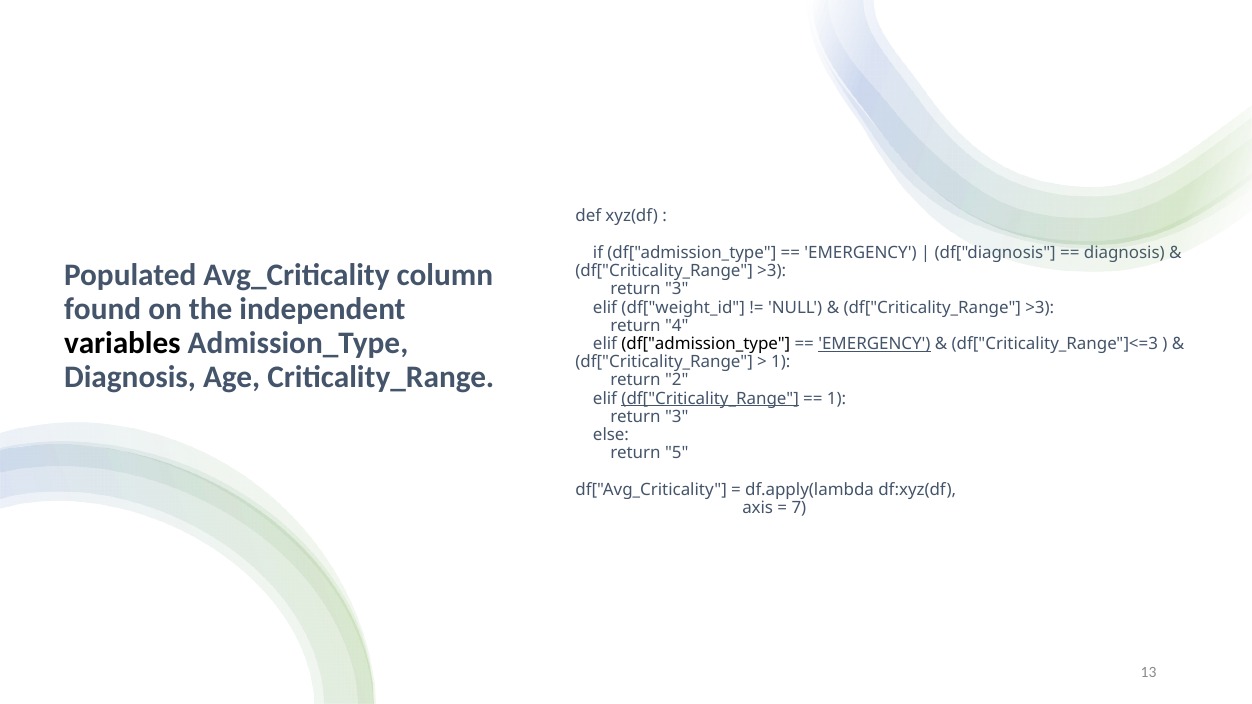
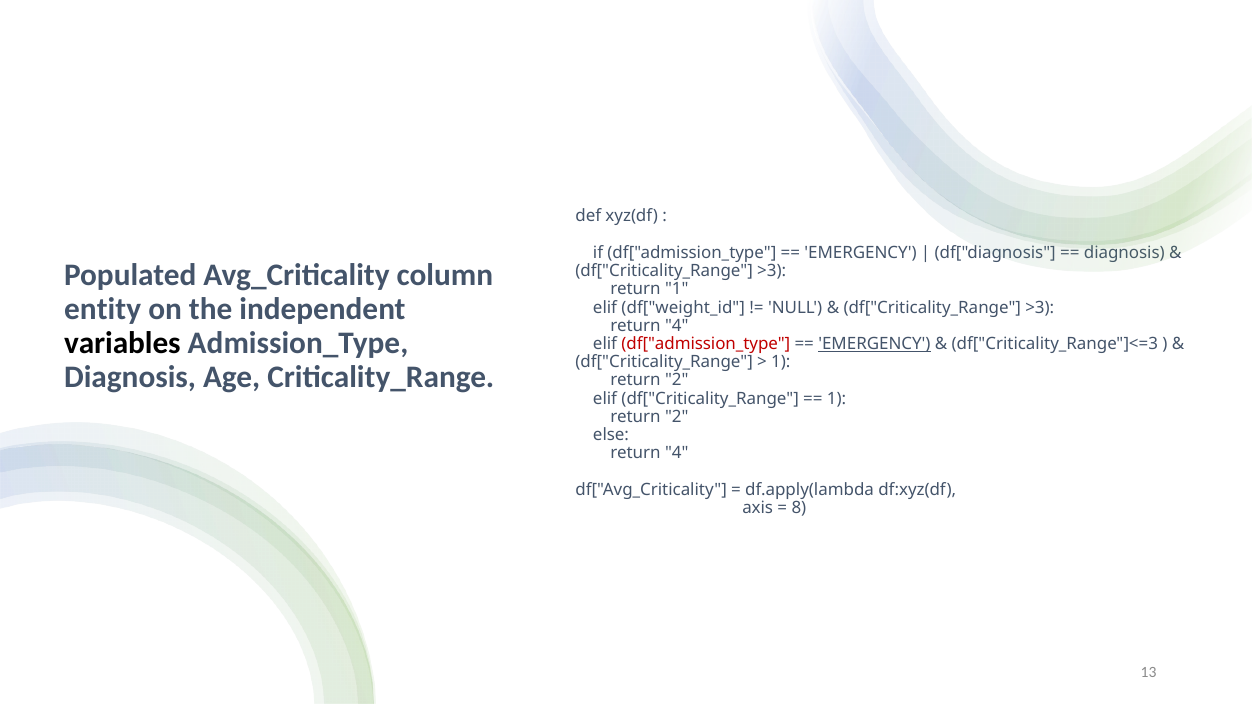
3 at (677, 289): 3 -> 1
found: found -> entity
df["admission_type at (706, 344) colour: black -> red
df["Criticality_Range at (710, 399) underline: present -> none
3 at (677, 417): 3 -> 2
5 at (677, 453): 5 -> 4
7: 7 -> 8
